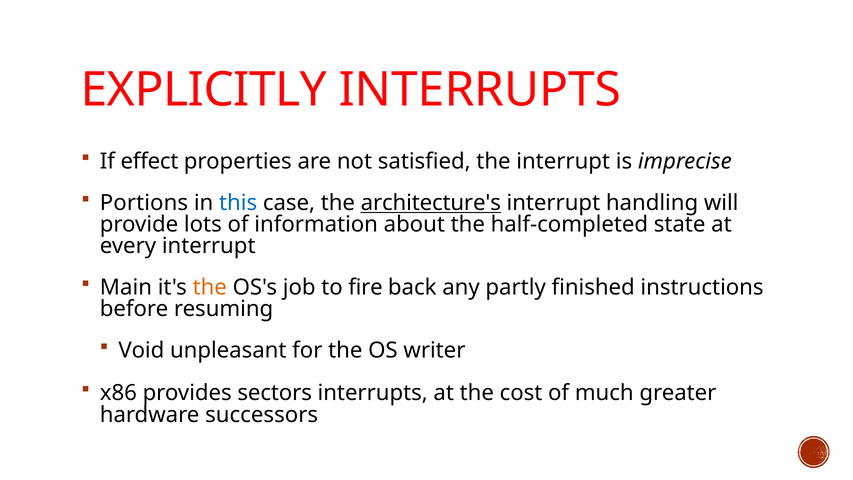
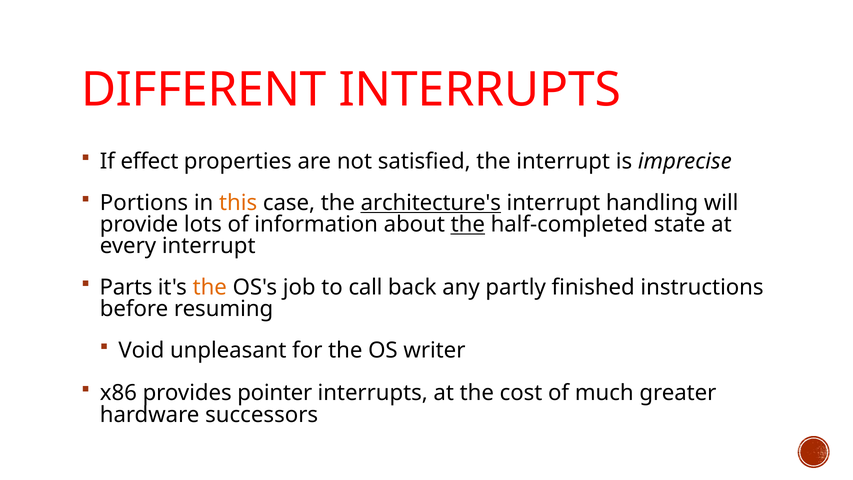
EXPLICITLY: EXPLICITLY -> DIFFERENT
this colour: blue -> orange
the at (468, 224) underline: none -> present
Main: Main -> Parts
fire: fire -> call
sectors: sectors -> pointer
